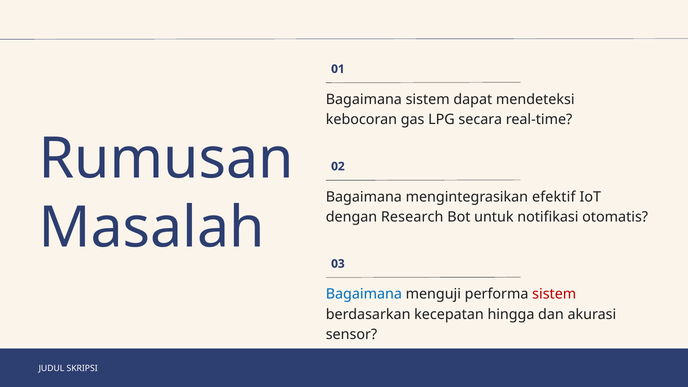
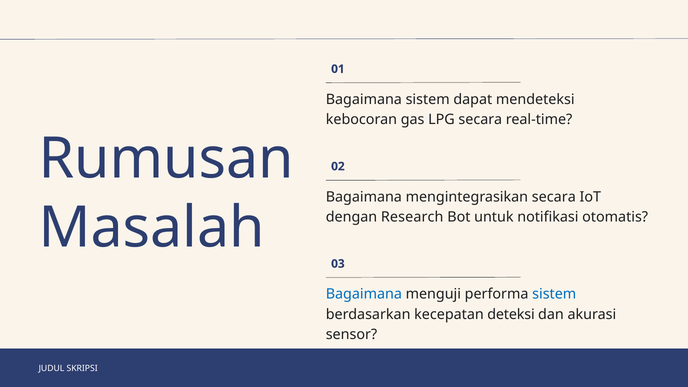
mengintegrasikan efektif: efektif -> secara
sistem at (554, 294) colour: red -> blue
hingga: hingga -> deteksi
